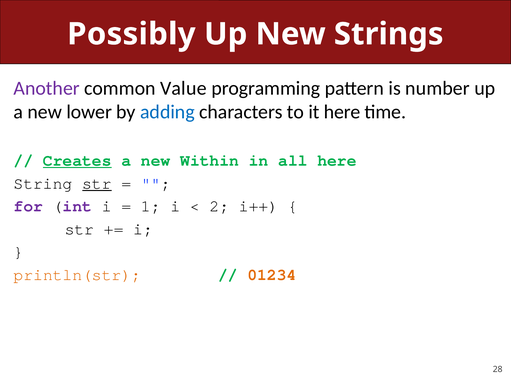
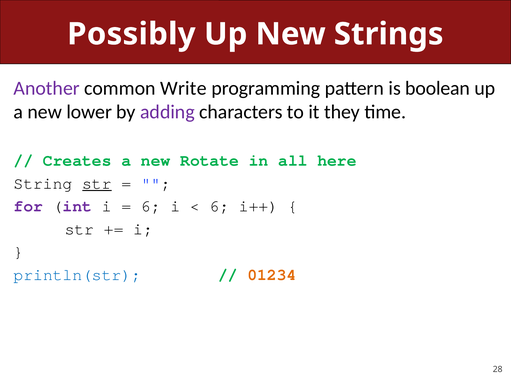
Value: Value -> Write
number: number -> boolean
adding colour: blue -> purple
it here: here -> they
Creates underline: present -> none
Within: Within -> Rotate
1 at (151, 206): 1 -> 6
2 at (219, 206): 2 -> 6
println(str colour: orange -> blue
